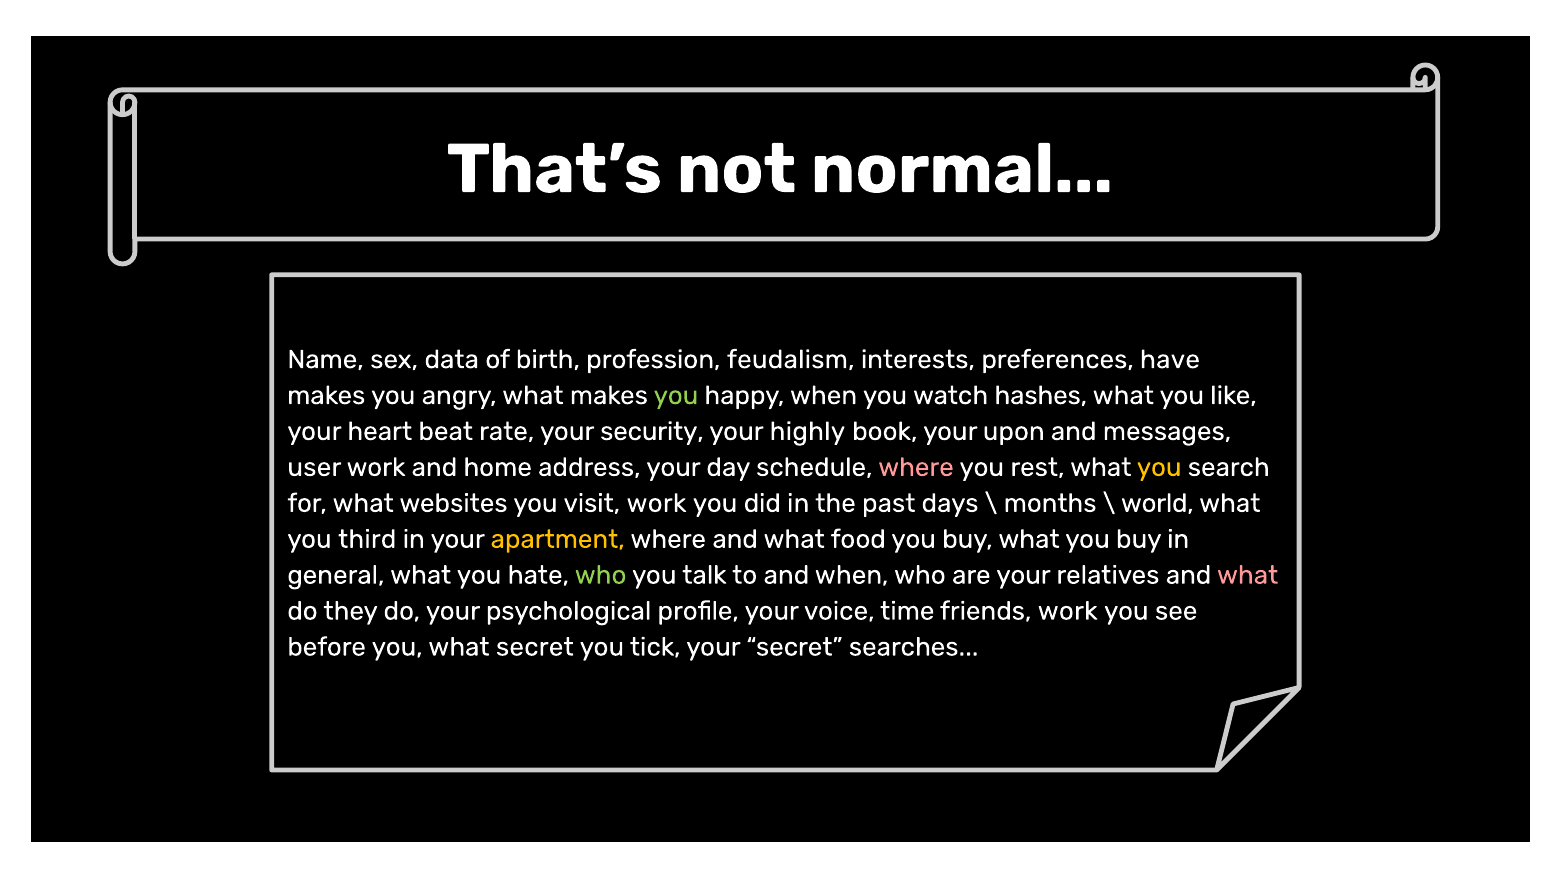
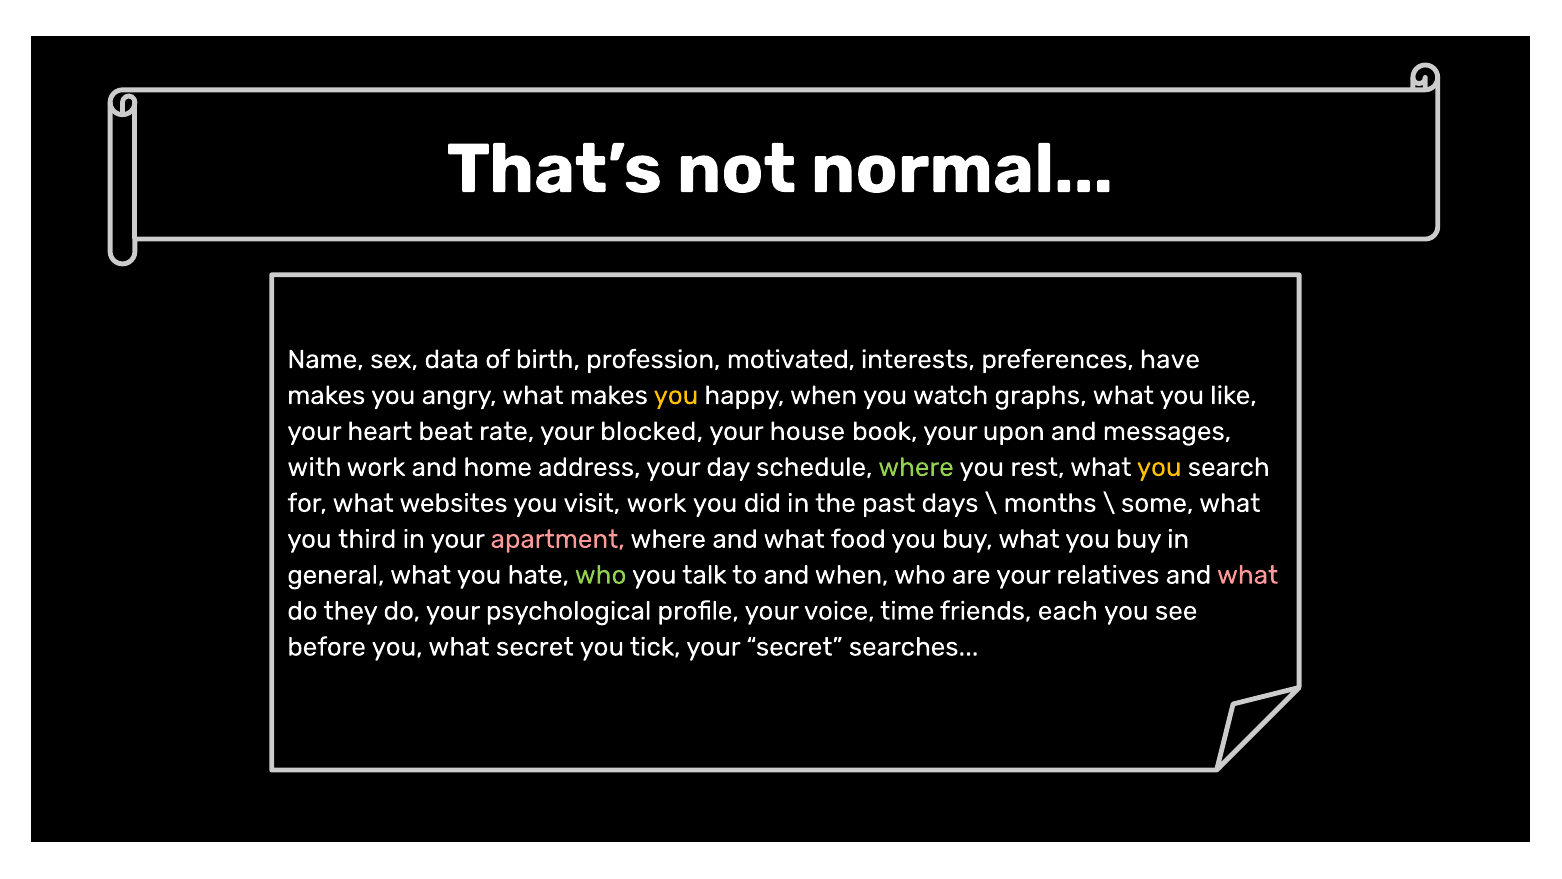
feudalism: feudalism -> motivated
you at (676, 395) colour: light green -> yellow
hashes: hashes -> graphs
security: security -> blocked
highly: highly -> house
user: user -> with
where at (916, 467) colour: pink -> light green
world: world -> some
apartment colour: yellow -> pink
friends work: work -> each
